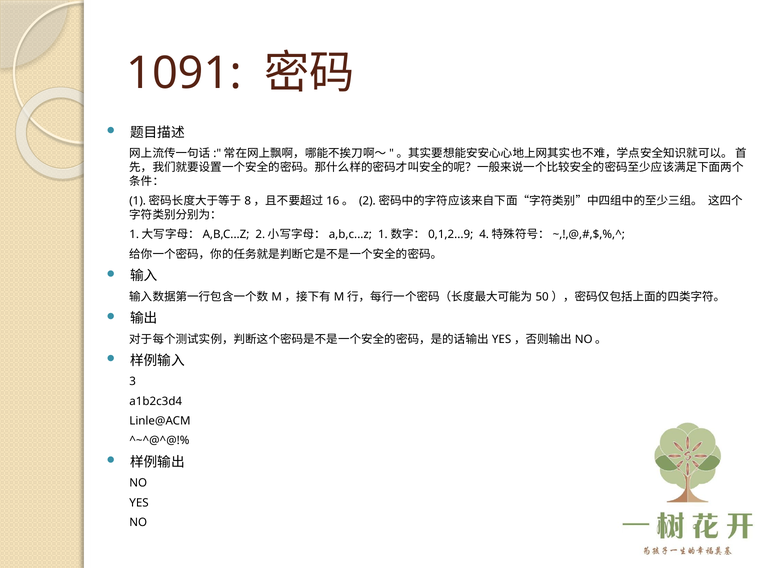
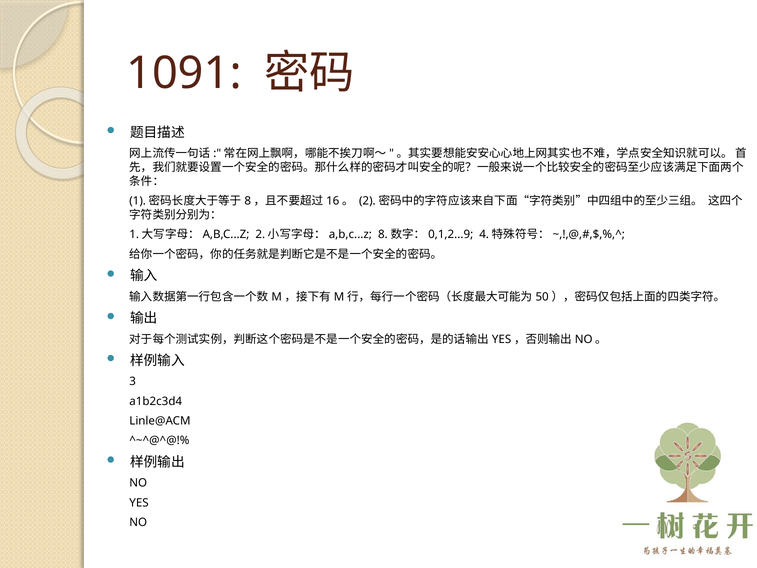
1: 1 -> 8
